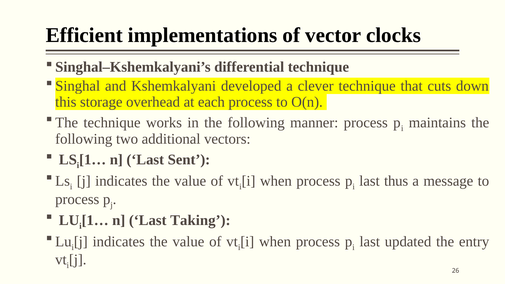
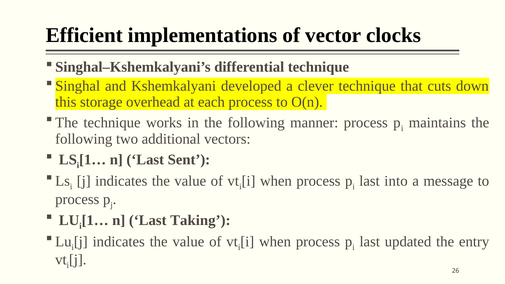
thus: thus -> into
